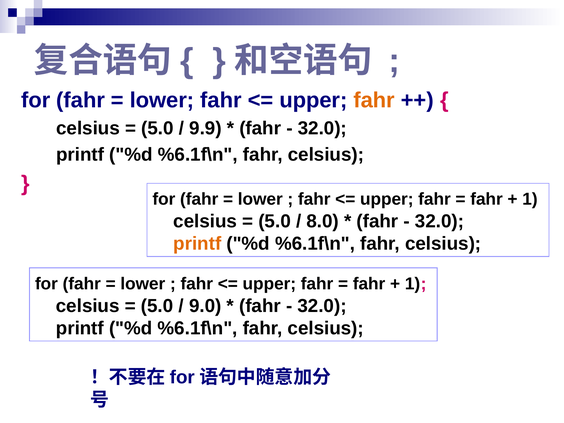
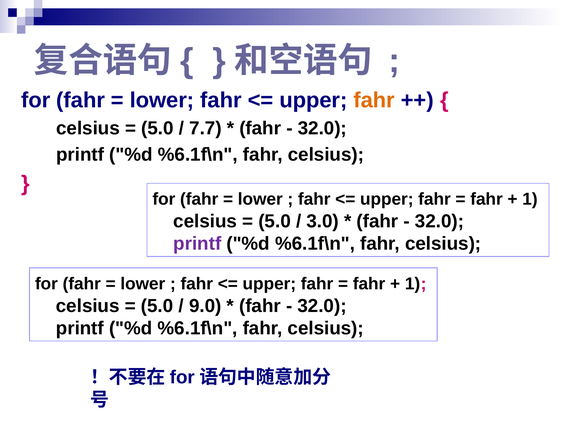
9.9: 9.9 -> 7.7
8.0: 8.0 -> 3.0
printf at (197, 244) colour: orange -> purple
